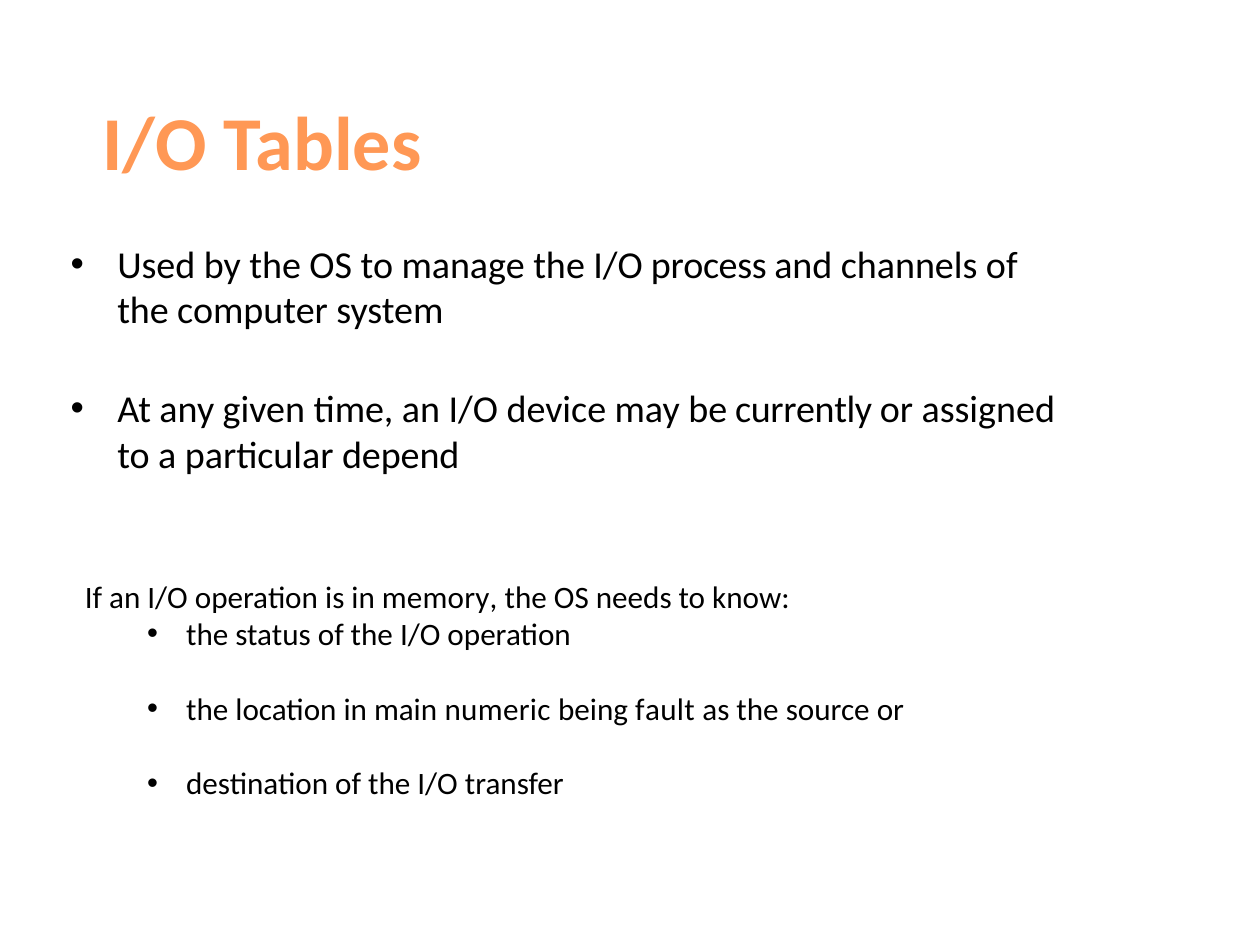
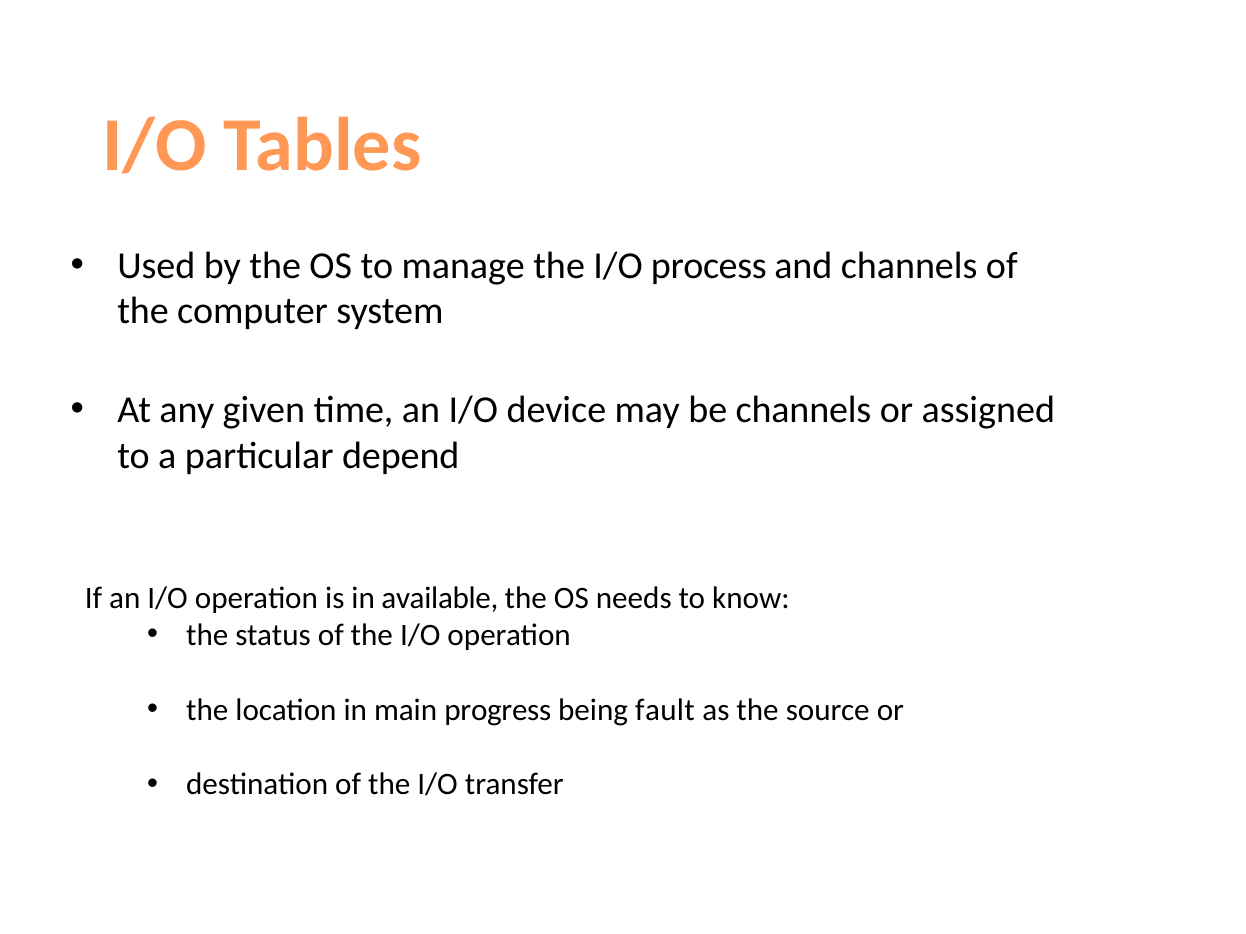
be currently: currently -> channels
memory: memory -> available
numeric: numeric -> progress
